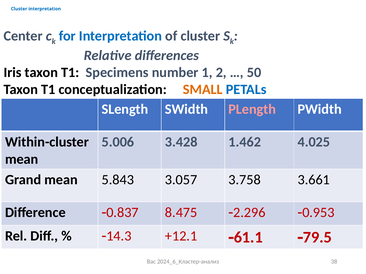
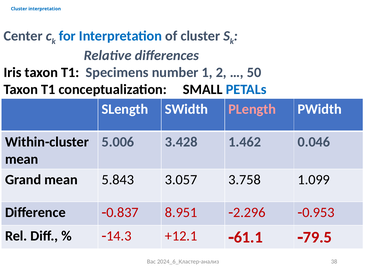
SMALL colour: orange -> black
4.025: 4.025 -> 0.046
3.661: 3.661 -> 1.099
8.475: 8.475 -> 8.951
